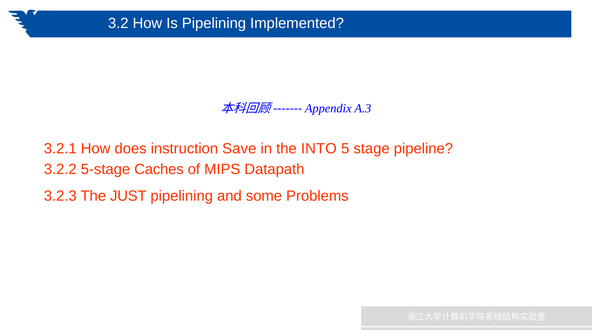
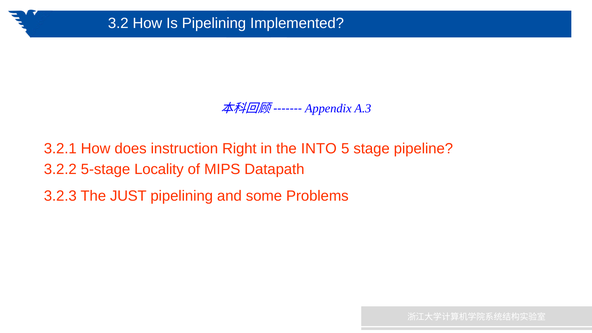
Save: Save -> Right
Caches: Caches -> Locality
